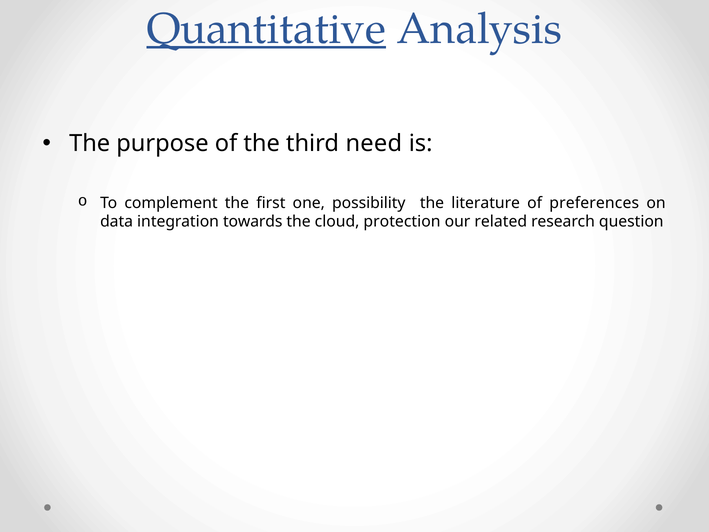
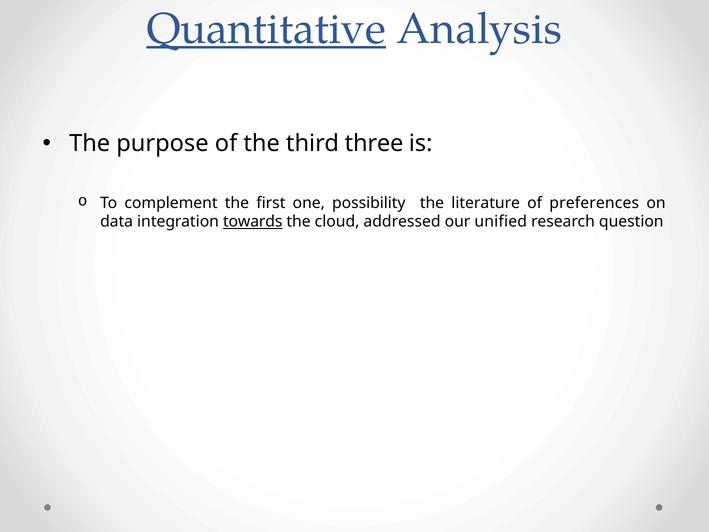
need: need -> three
towards underline: none -> present
protection: protection -> addressed
related: related -> unified
